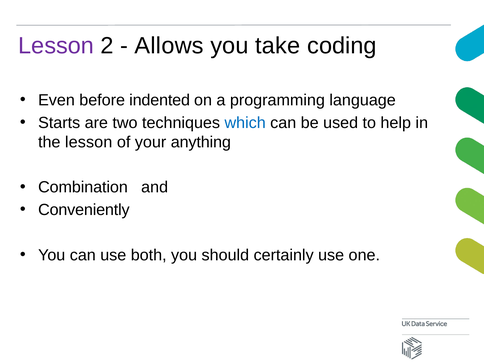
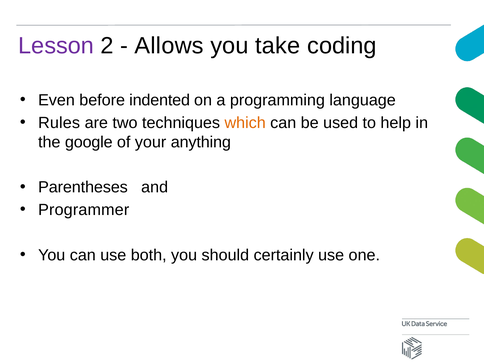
Starts: Starts -> Rules
which colour: blue -> orange
the lesson: lesson -> google
Combination: Combination -> Parentheses
Conveniently: Conveniently -> Programmer
